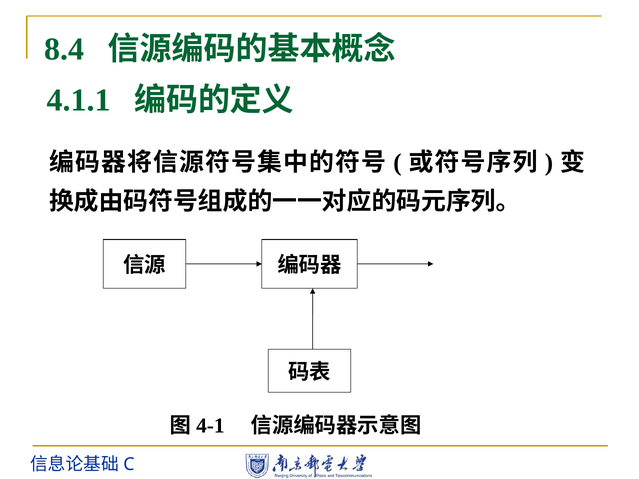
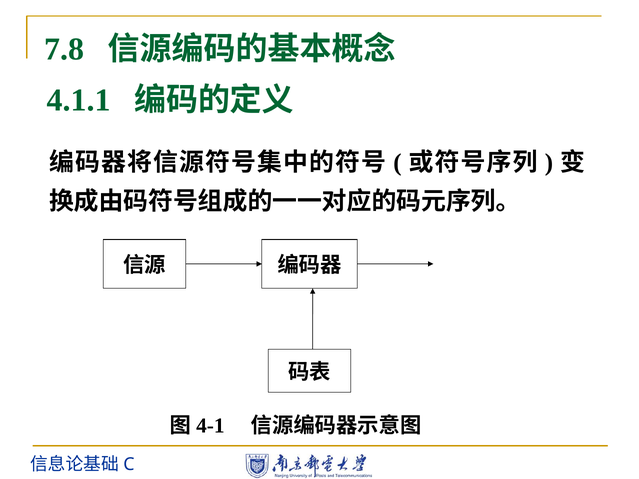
8.4: 8.4 -> 7.8
